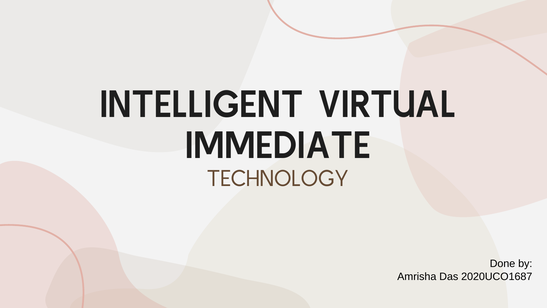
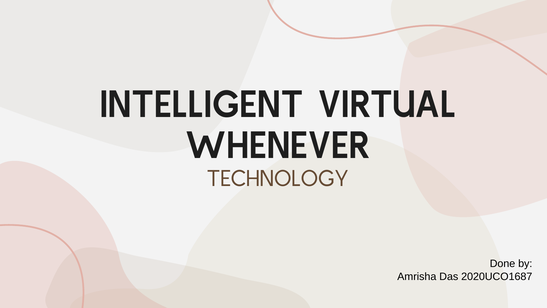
IMMEDIATE: IMMEDIATE -> WHENEVER
